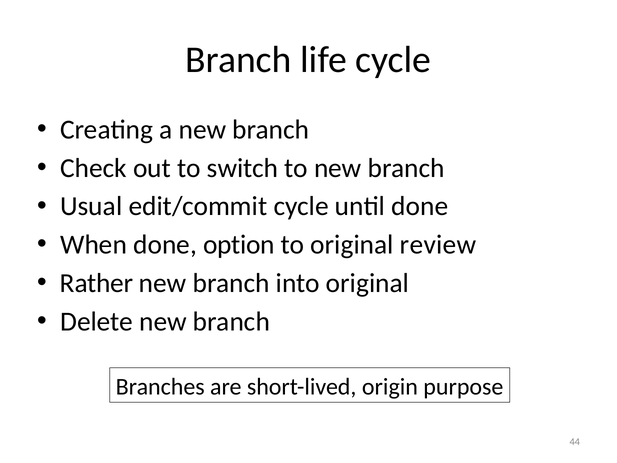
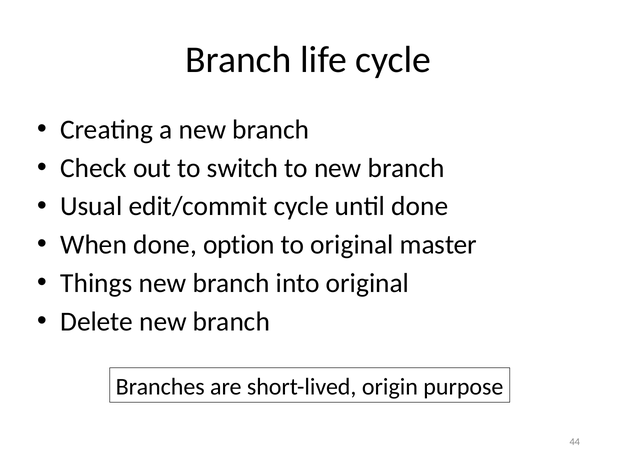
review: review -> master
Rather: Rather -> Things
